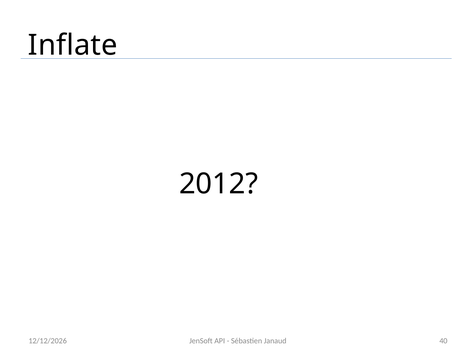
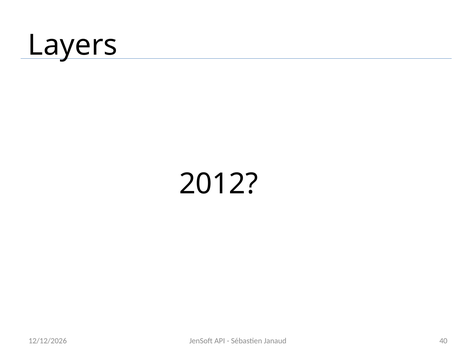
Inflate: Inflate -> Layers
